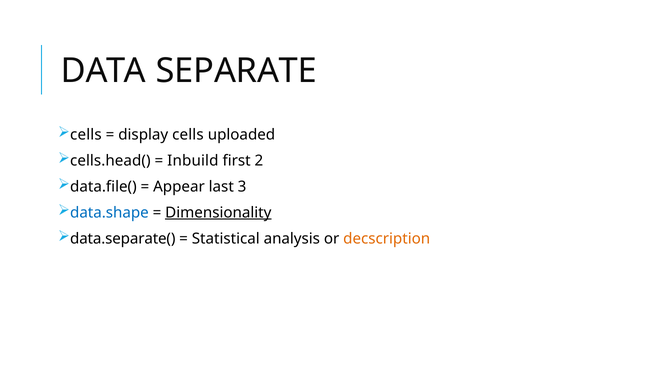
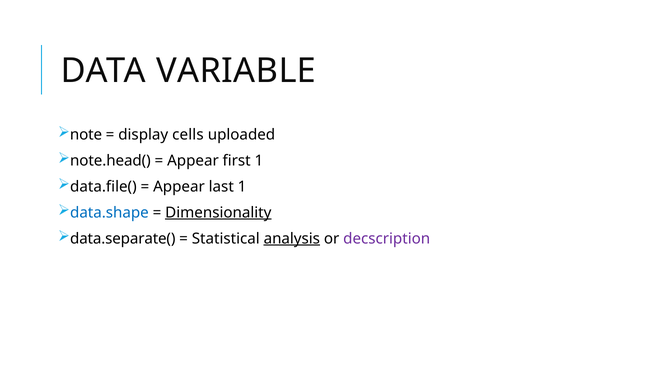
SEPARATE: SEPARATE -> VARIABLE
cells at (86, 135): cells -> note
cells.head(: cells.head( -> note.head(
Inbuild at (193, 161): Inbuild -> Appear
first 2: 2 -> 1
last 3: 3 -> 1
analysis underline: none -> present
decscription colour: orange -> purple
